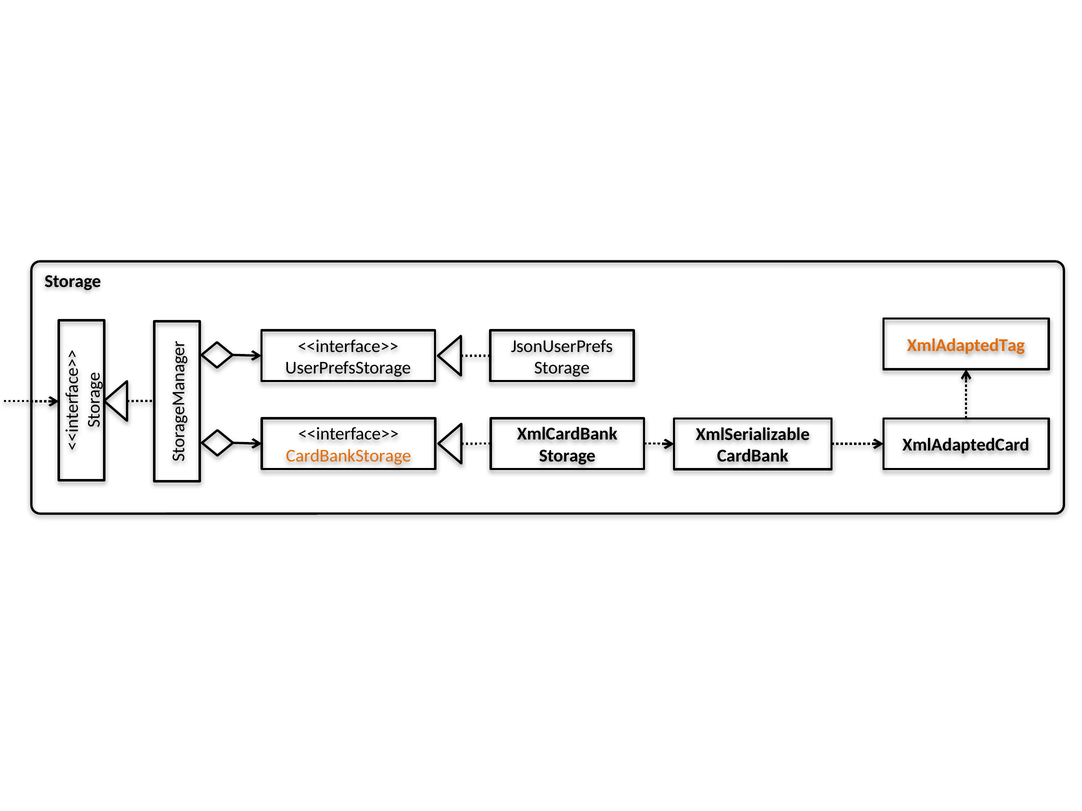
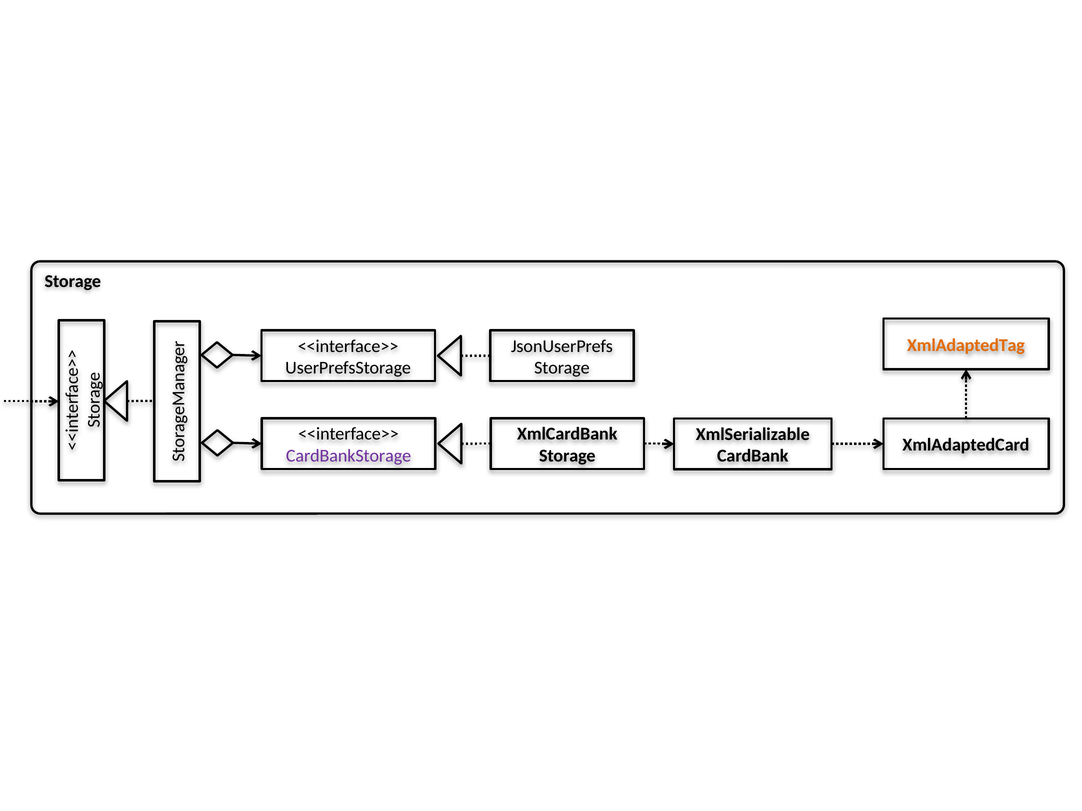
CardBankStorage colour: orange -> purple
